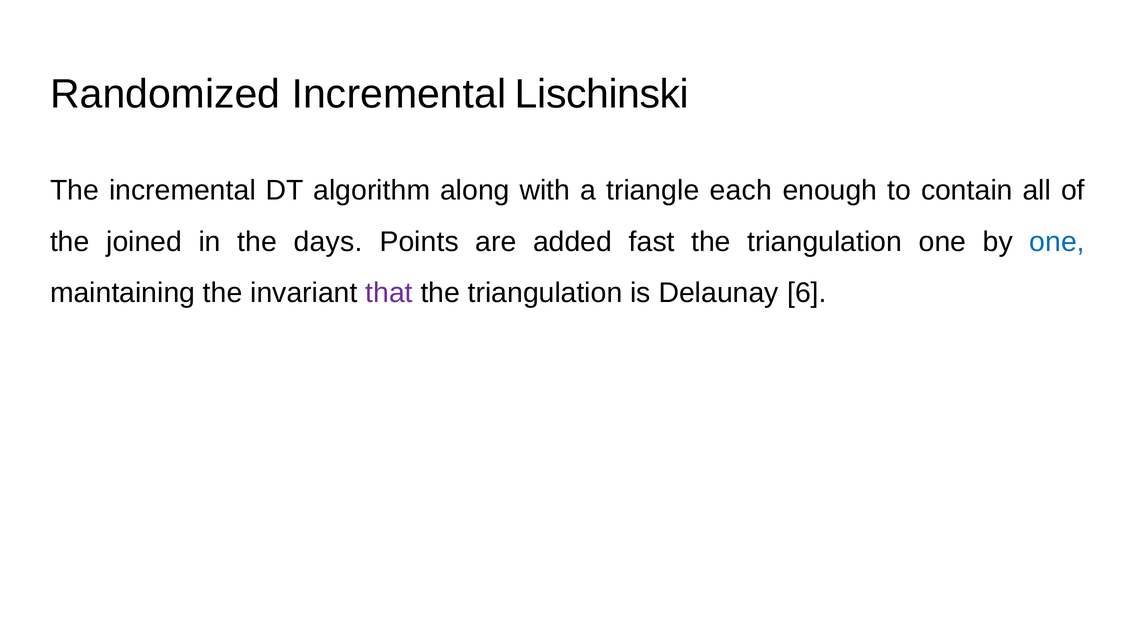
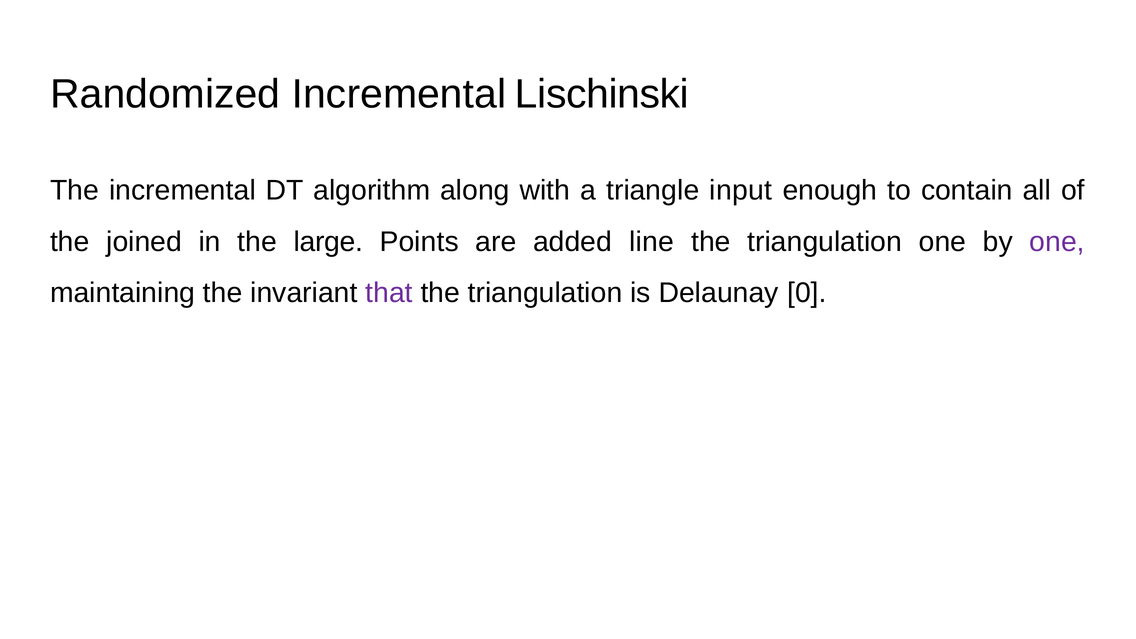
each: each -> input
days: days -> large
fast: fast -> line
one at (1057, 242) colour: blue -> purple
6: 6 -> 0
